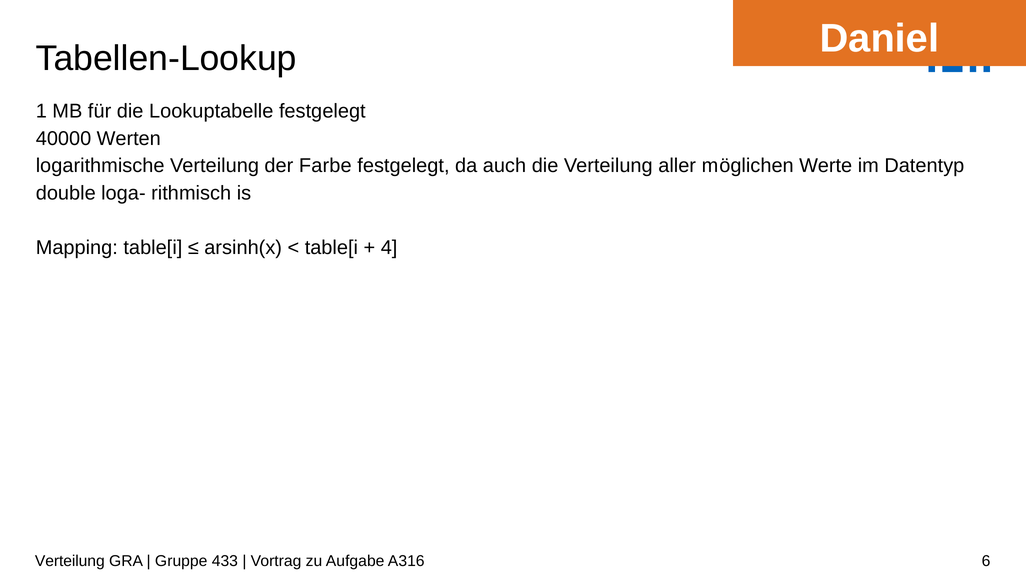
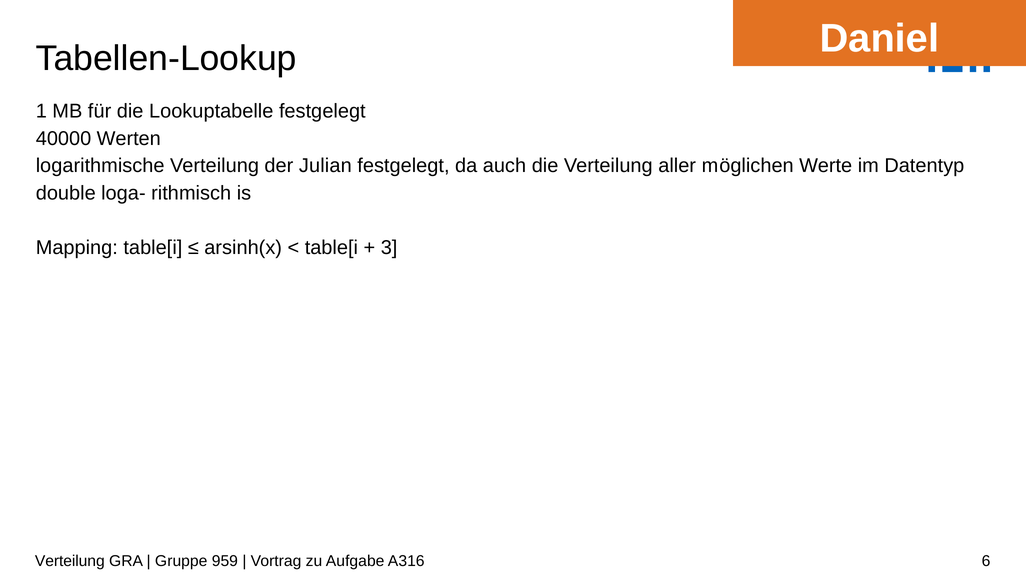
Farbe: Farbe -> Julian
4: 4 -> 3
433: 433 -> 959
